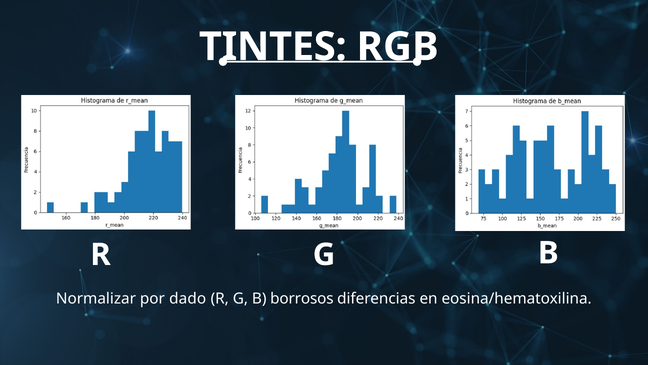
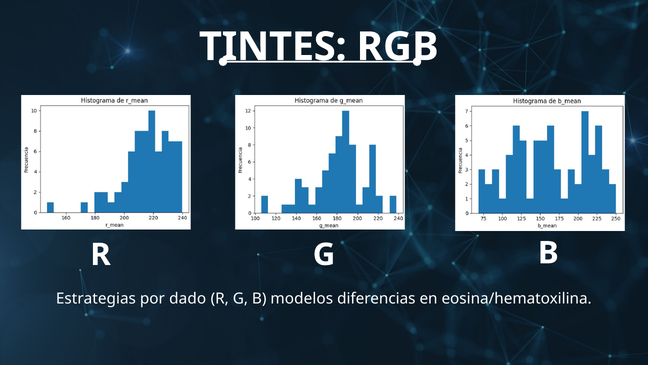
Normalizar: Normalizar -> Estrategias
borrosos: borrosos -> modelos
